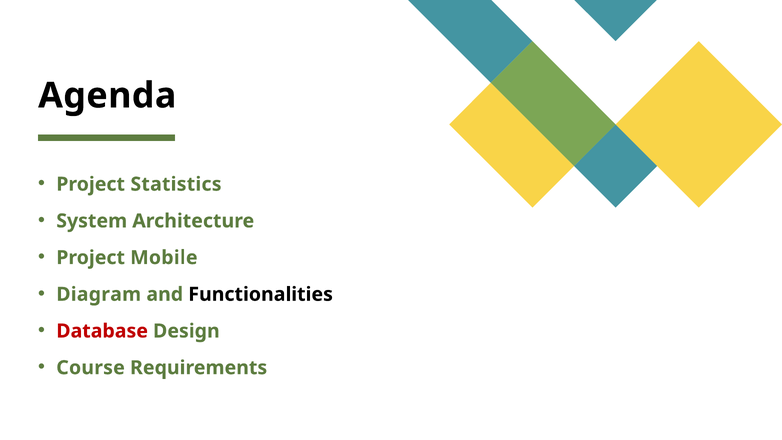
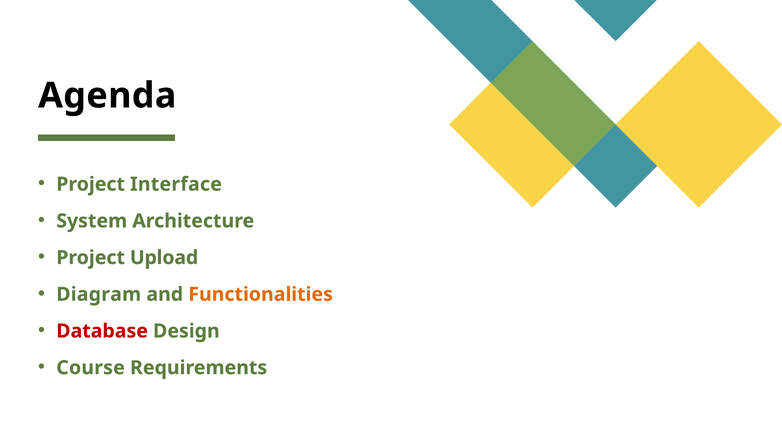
Statistics: Statistics -> Interface
Mobile: Mobile -> Upload
Functionalities colour: black -> orange
